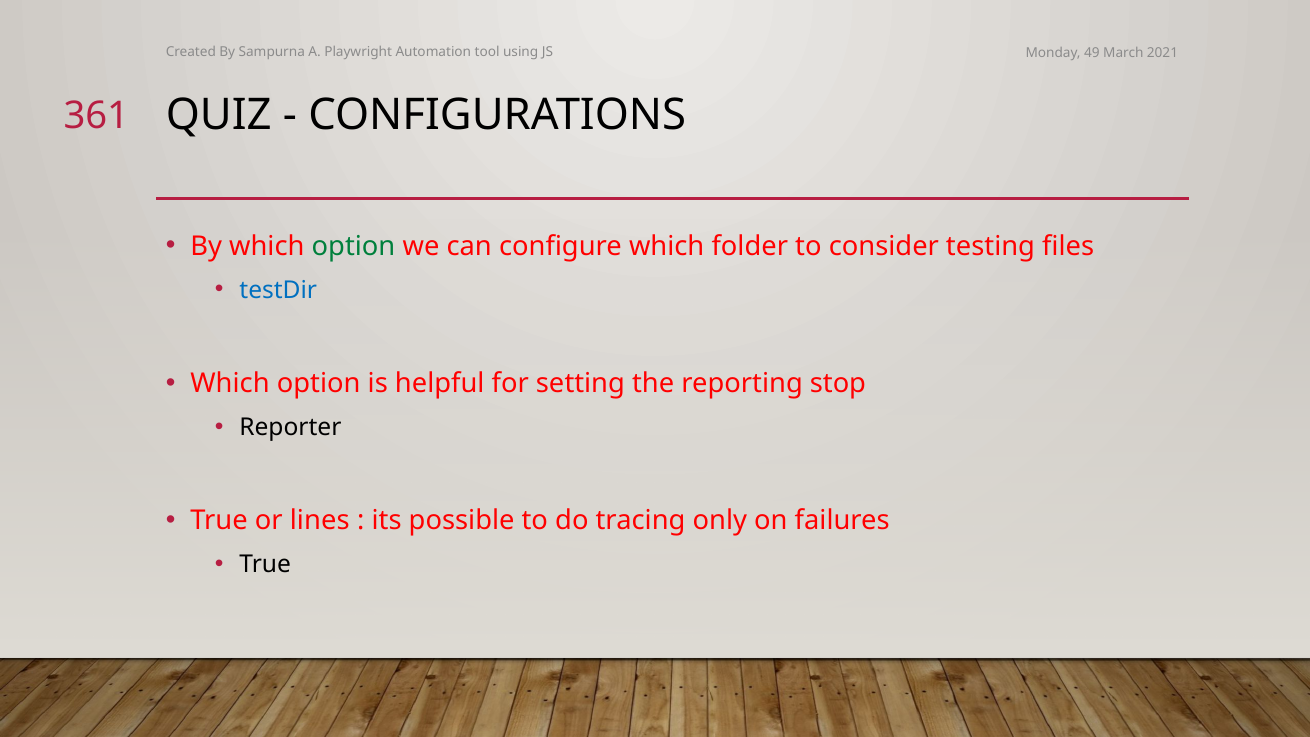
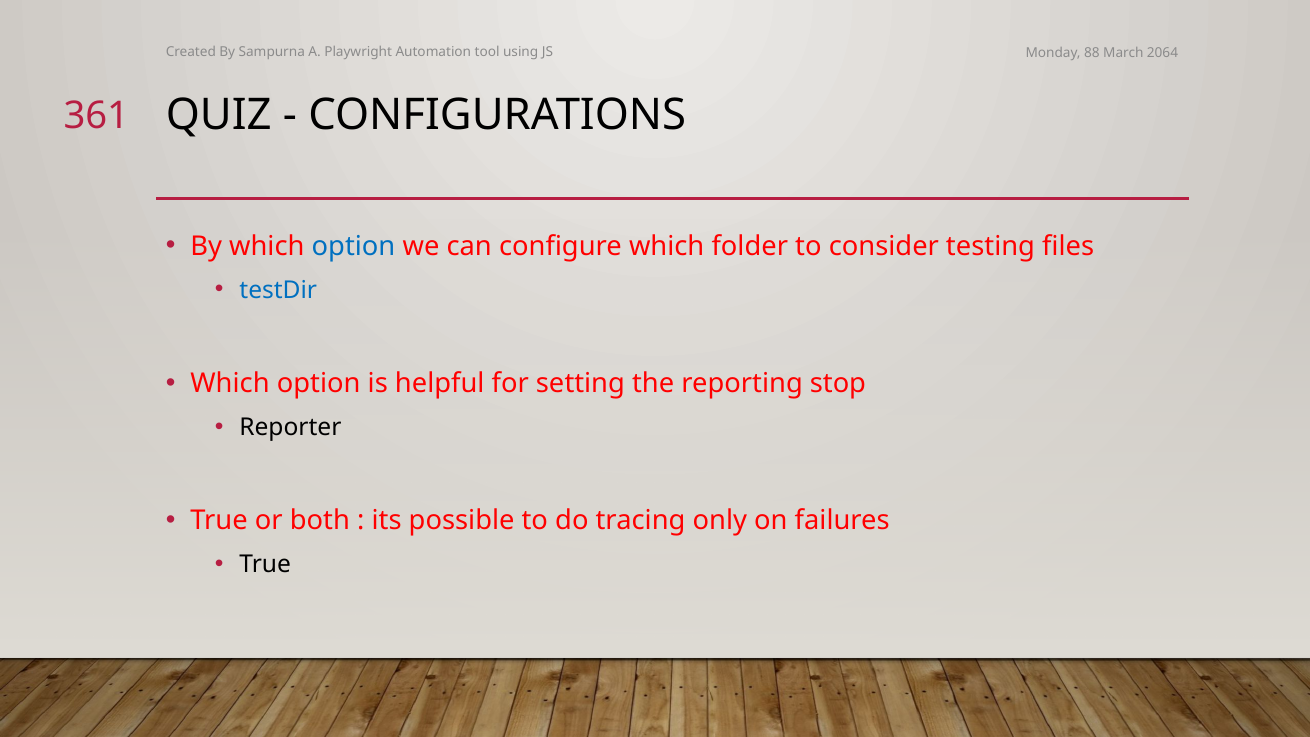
49: 49 -> 88
2021: 2021 -> 2064
option at (354, 246) colour: green -> blue
lines: lines -> both
